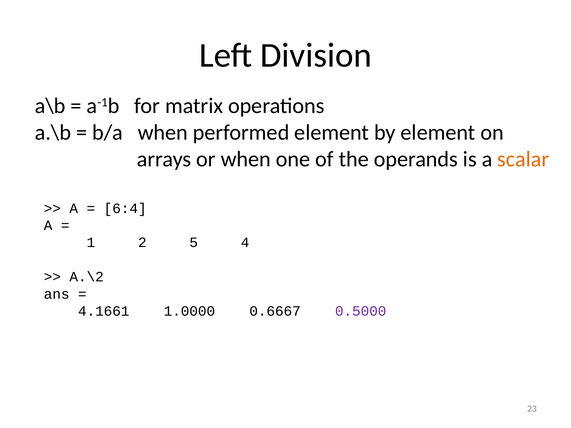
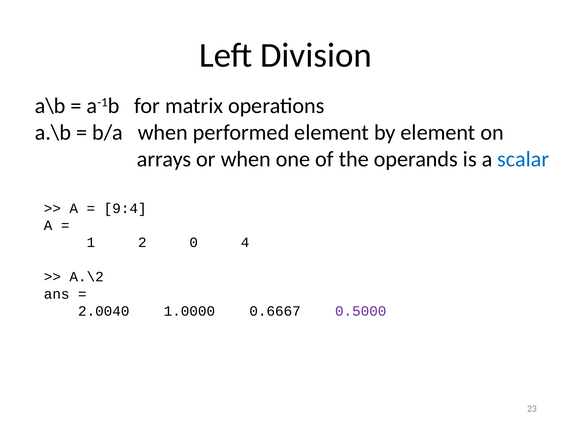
scalar colour: orange -> blue
6:4: 6:4 -> 9:4
5: 5 -> 0
4.1661: 4.1661 -> 2.0040
